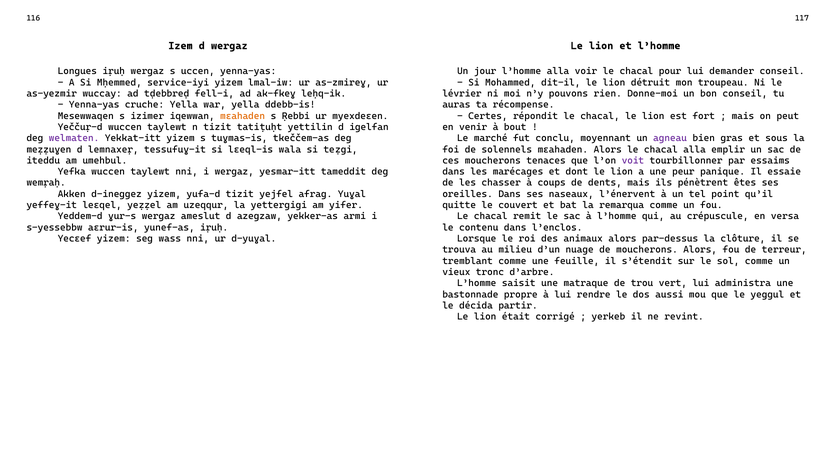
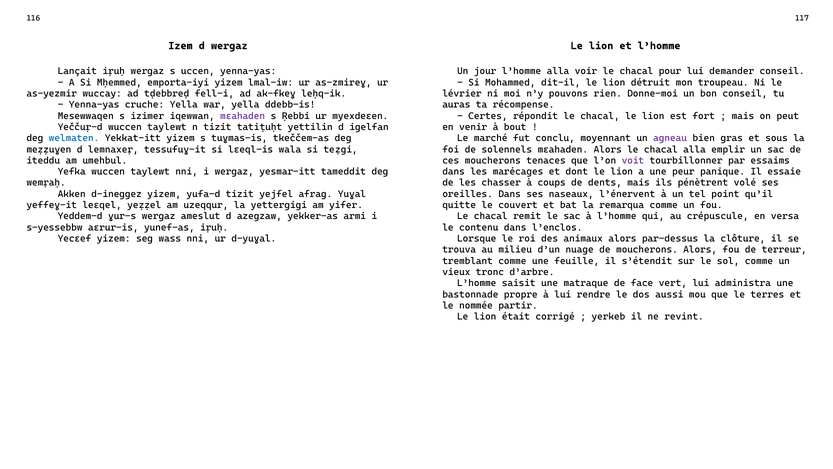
Longues: Longues -> Lançait
service-iyi: service-iyi -> emporta-iyi
mɛahaden at (243, 116) colour: orange -> purple
welmaten colour: purple -> blue
êtes: êtes -> volé
trou: trou -> face
yeggul: yeggul -> terres
décida: décida -> nommée
